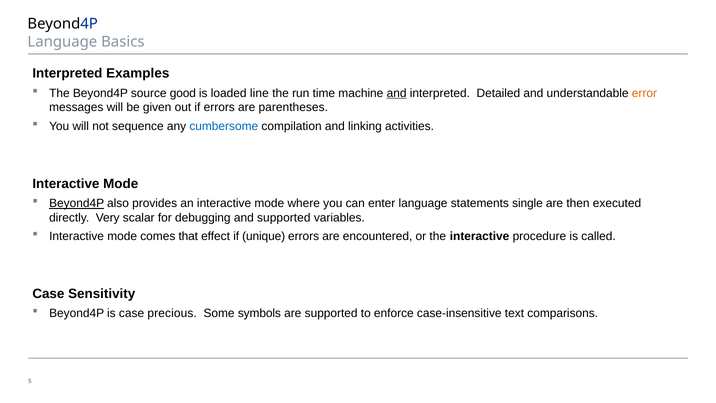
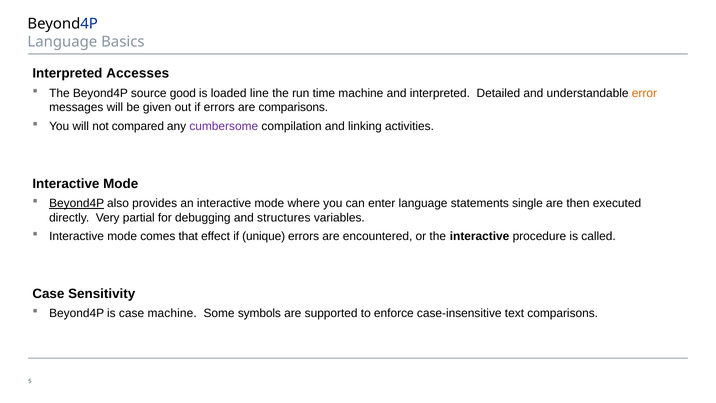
Examples: Examples -> Accesses
and at (397, 93) underline: present -> none
are parentheses: parentheses -> comparisons
sequence: sequence -> compared
cumbersome colour: blue -> purple
scalar: scalar -> partial
and supported: supported -> structures
case precious: precious -> machine
